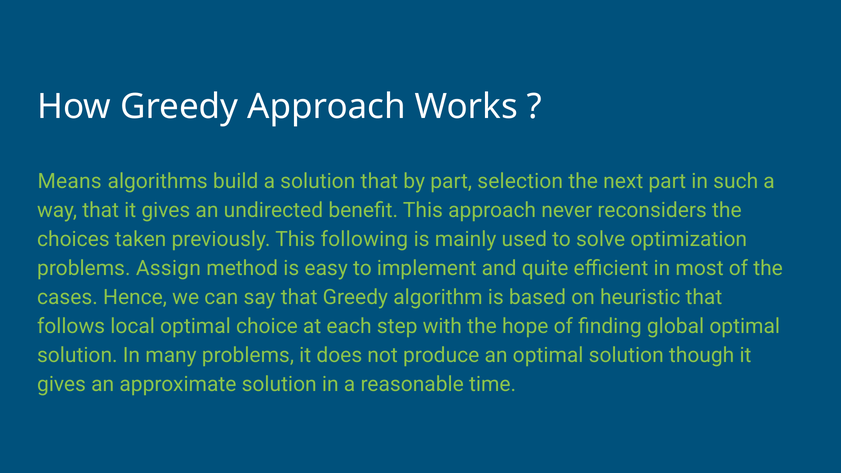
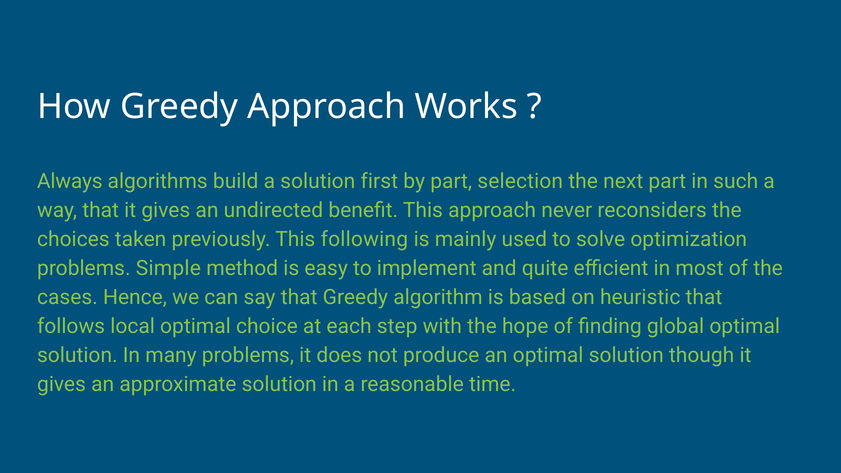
Means: Means -> Always
solution that: that -> first
Assign: Assign -> Simple
